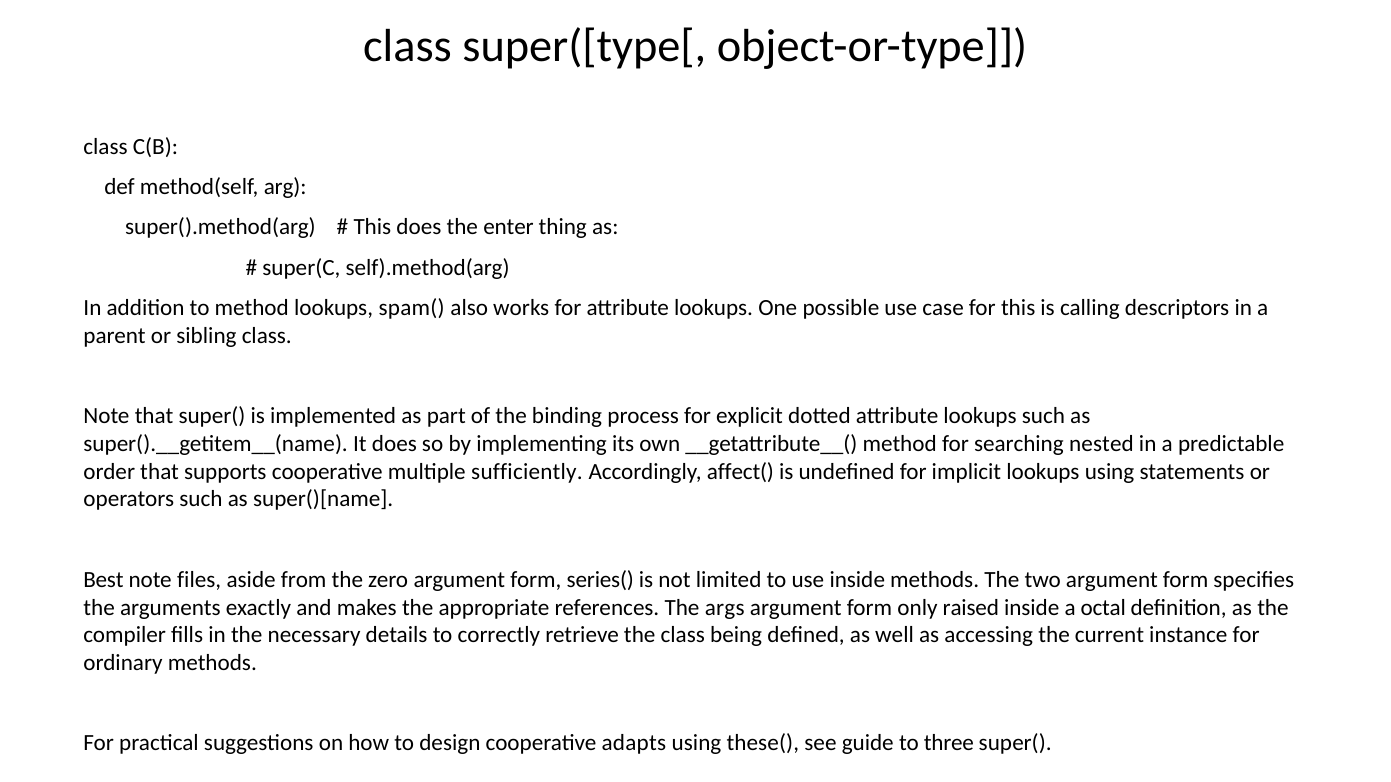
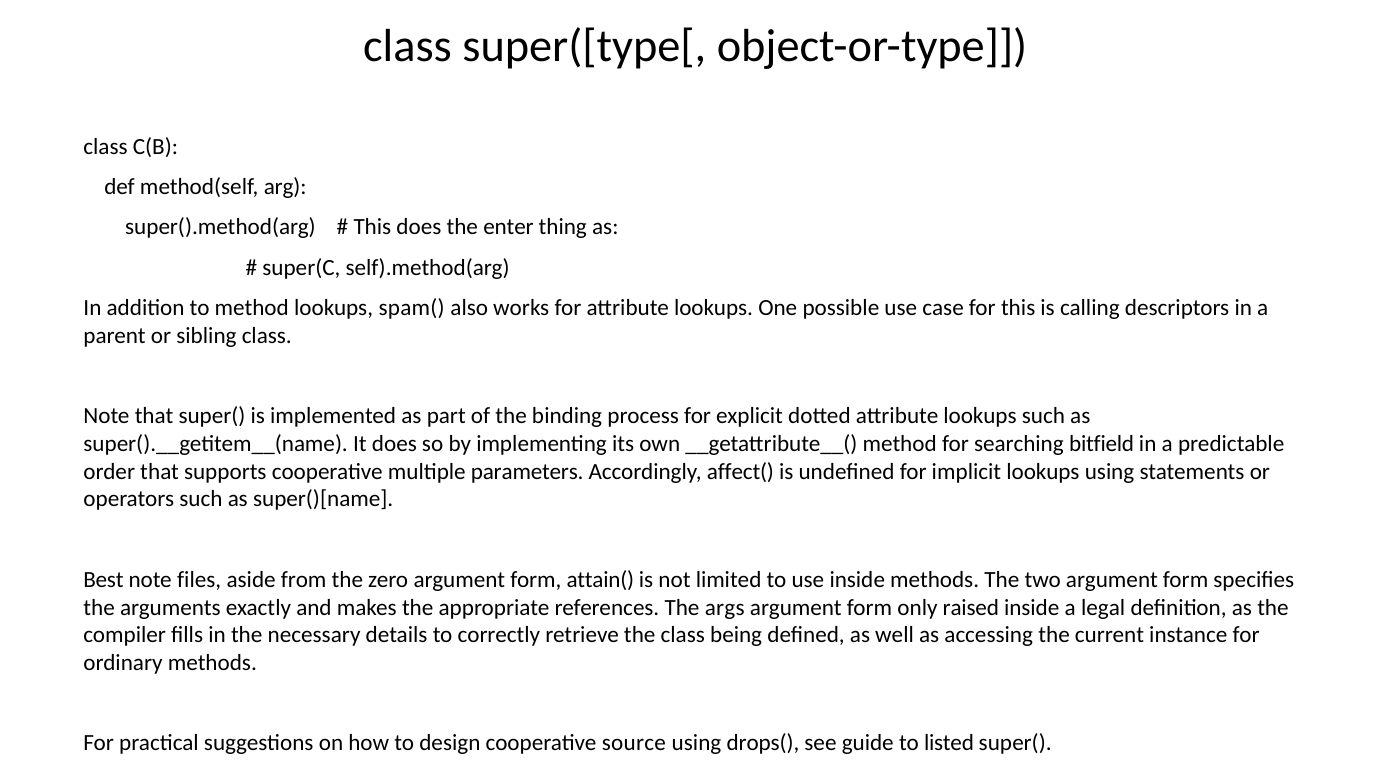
nested: nested -> bitfield
sufficiently: sufficiently -> parameters
series(: series( -> attain(
octal: octal -> legal
adapts: adapts -> source
these(: these( -> drops(
three: three -> listed
